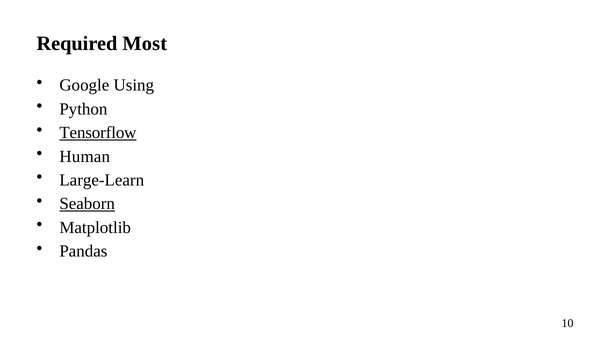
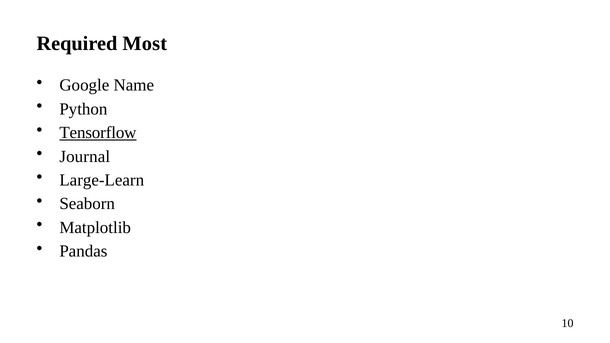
Using: Using -> Name
Human: Human -> Journal
Seaborn underline: present -> none
